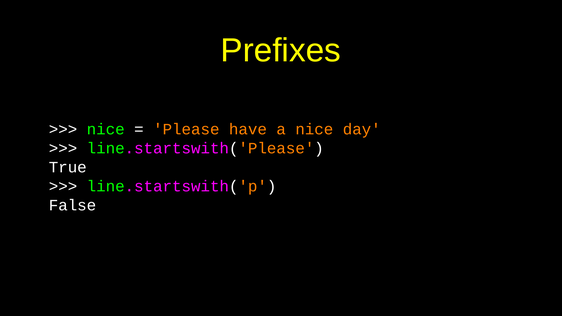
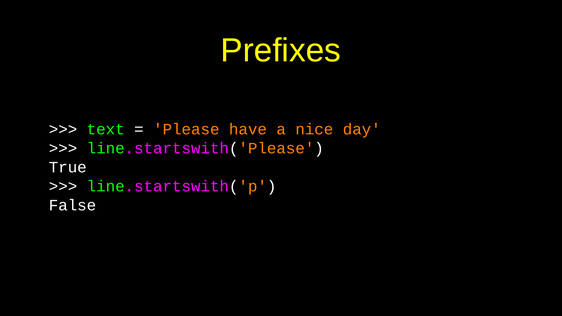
nice at (106, 129): nice -> text
